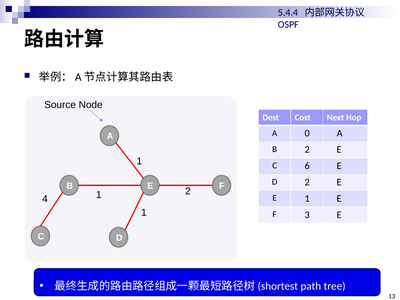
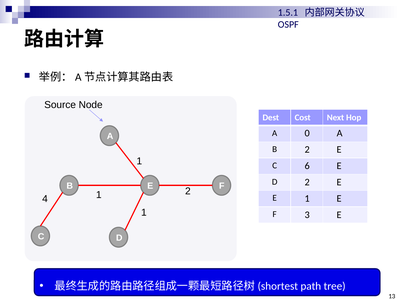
5.4.4: 5.4.4 -> 1.5.1
